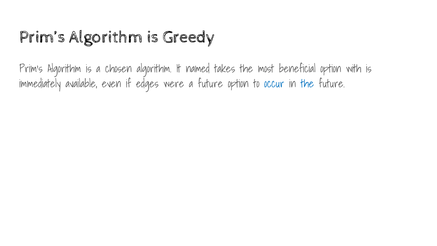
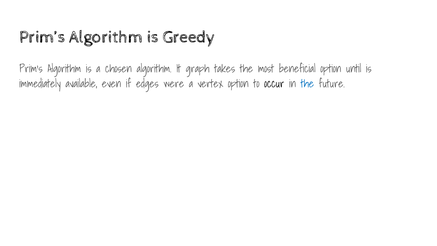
named: named -> graph
with: with -> until
a future: future -> vertex
occur colour: blue -> black
